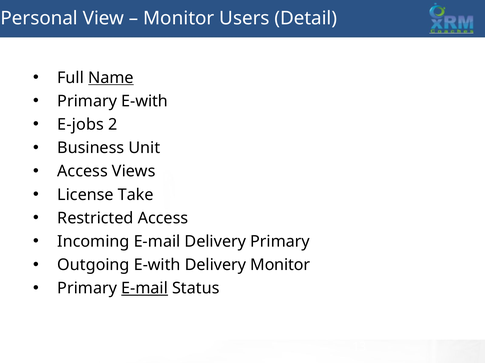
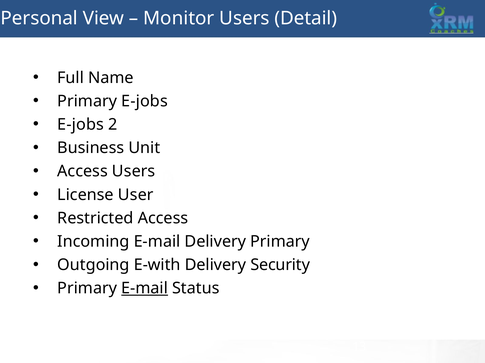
Name underline: present -> none
Primary E-with: E-with -> E-jobs
Access Views: Views -> Users
Take: Take -> User
Delivery Monitor: Monitor -> Security
